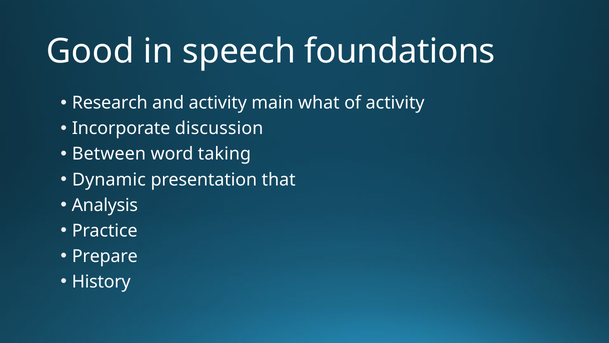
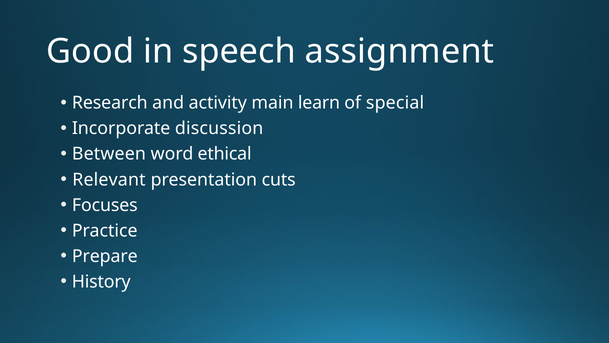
foundations: foundations -> assignment
what: what -> learn
of activity: activity -> special
taking: taking -> ethical
Dynamic: Dynamic -> Relevant
that: that -> cuts
Analysis: Analysis -> Focuses
